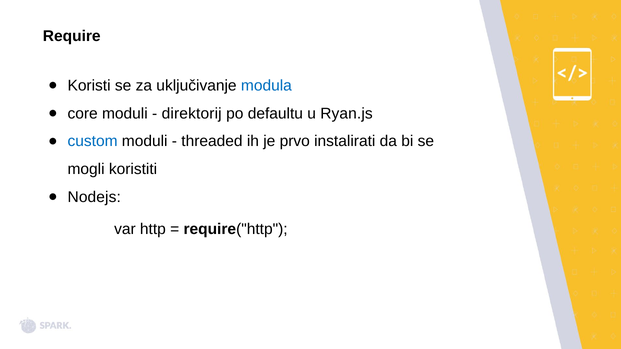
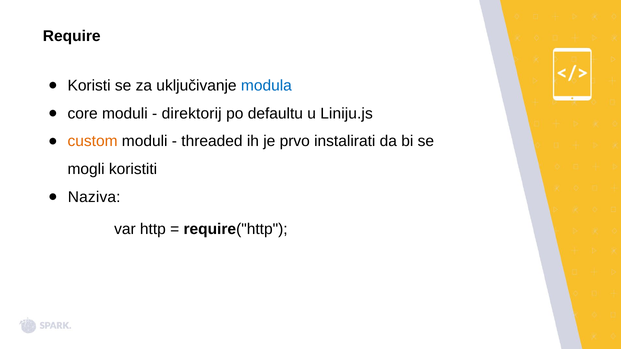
Ryan.js: Ryan.js -> Liniju.js
custom colour: blue -> orange
Nodejs: Nodejs -> Naziva
